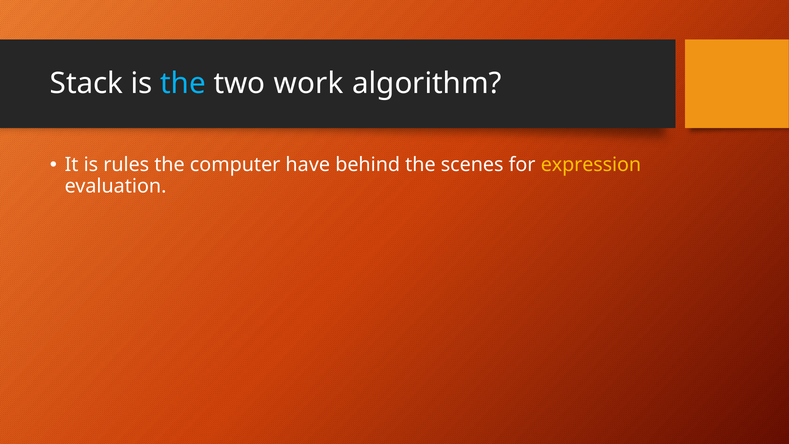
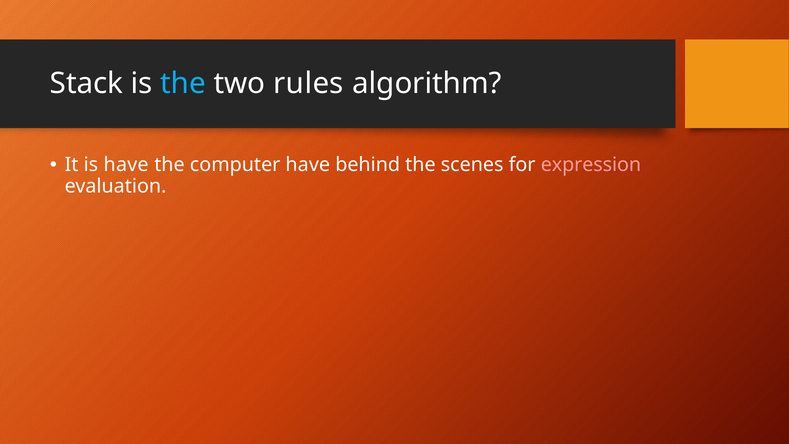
work: work -> rules
is rules: rules -> have
expression colour: yellow -> pink
